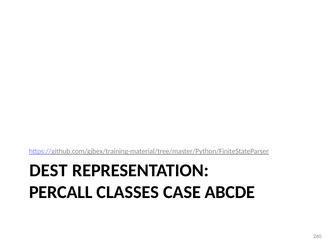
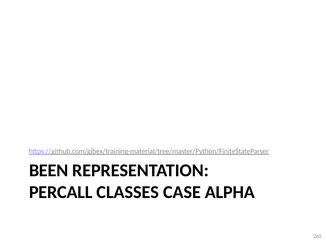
DEST: DEST -> BEEN
ABCDE: ABCDE -> ALPHA
